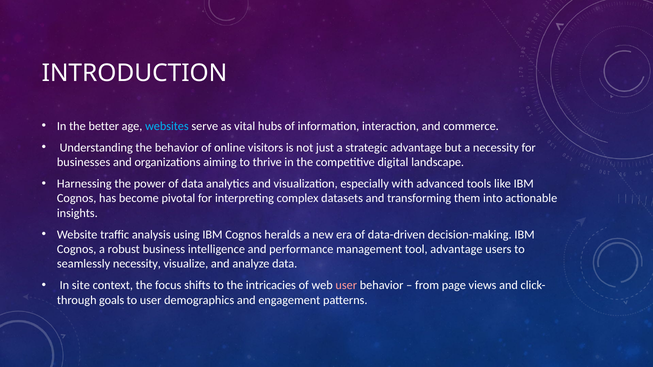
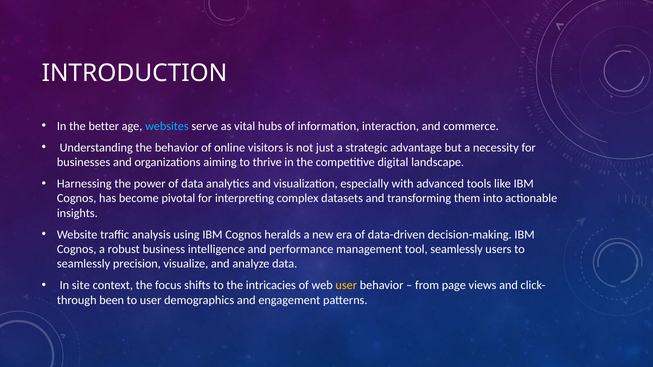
tool advantage: advantage -> seamlessly
seamlessly necessity: necessity -> precision
user at (346, 286) colour: pink -> yellow
goals: goals -> been
